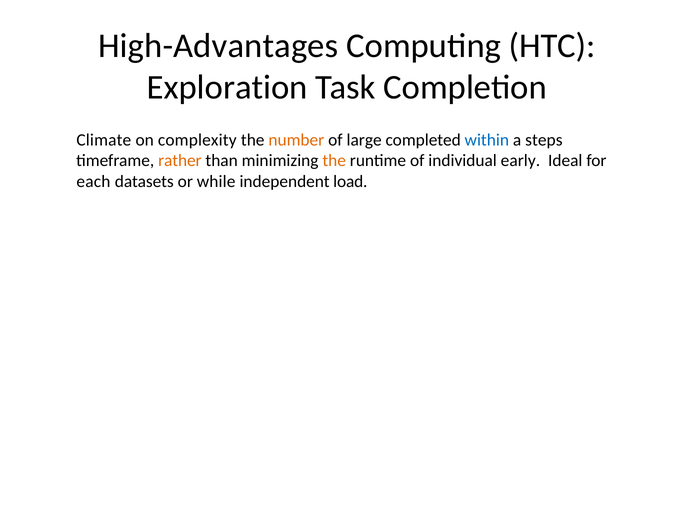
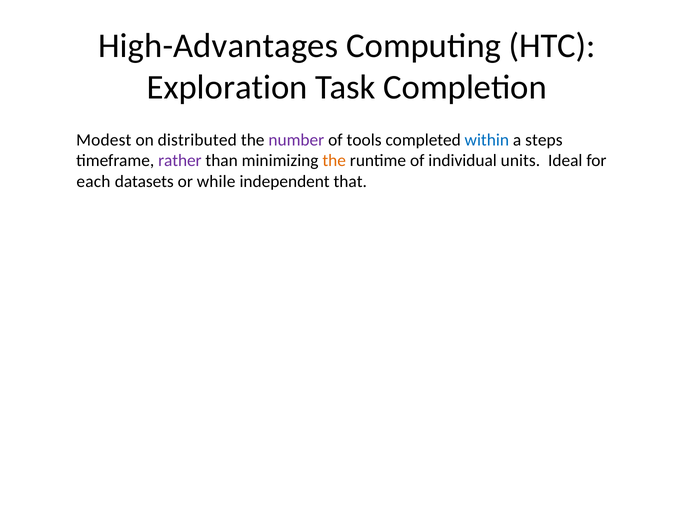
Climate: Climate -> Modest
complexity: complexity -> distributed
number colour: orange -> purple
large: large -> tools
rather colour: orange -> purple
early: early -> units
load: load -> that
